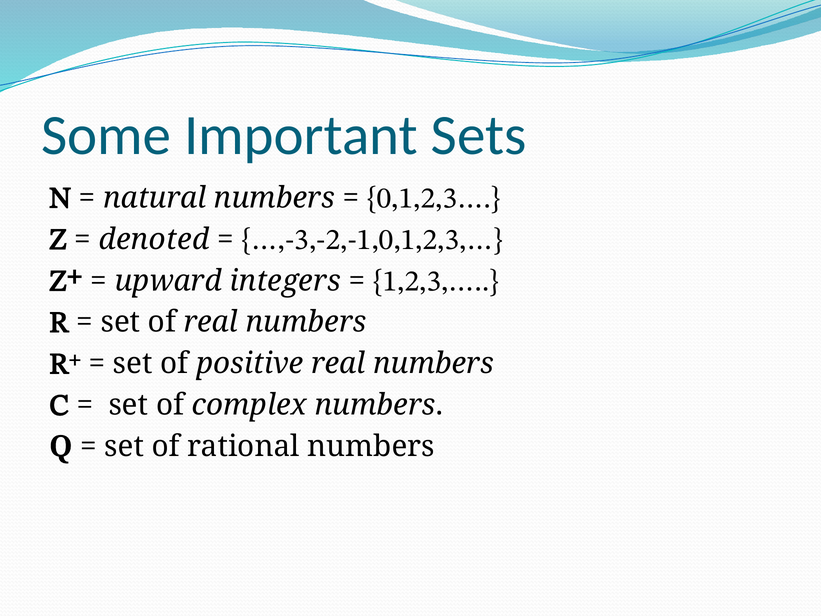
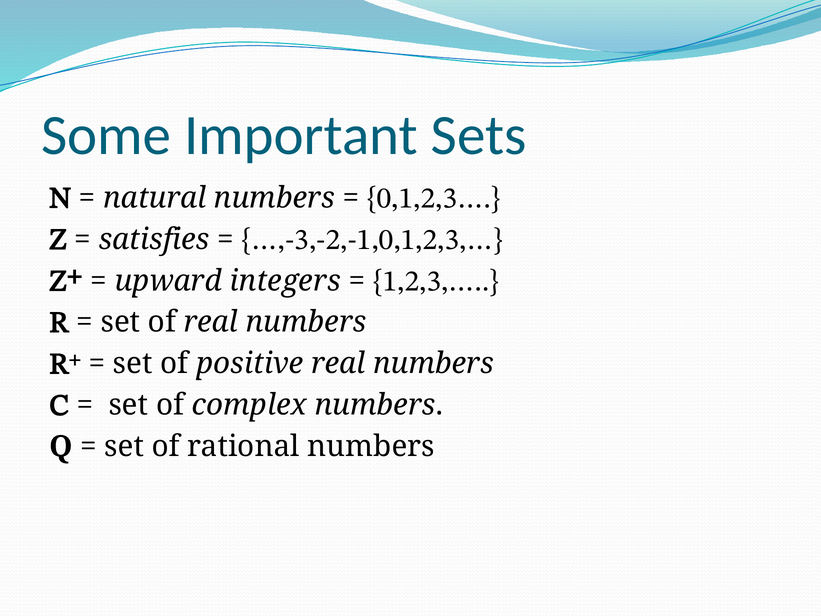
denoted: denoted -> satisfies
